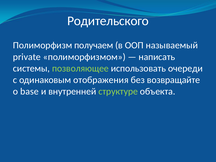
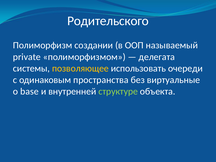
получаем: получаем -> создании
написать: написать -> делегата
позволяющее colour: light green -> yellow
отображения: отображения -> пространства
возвращайте: возвращайте -> виртуальные
